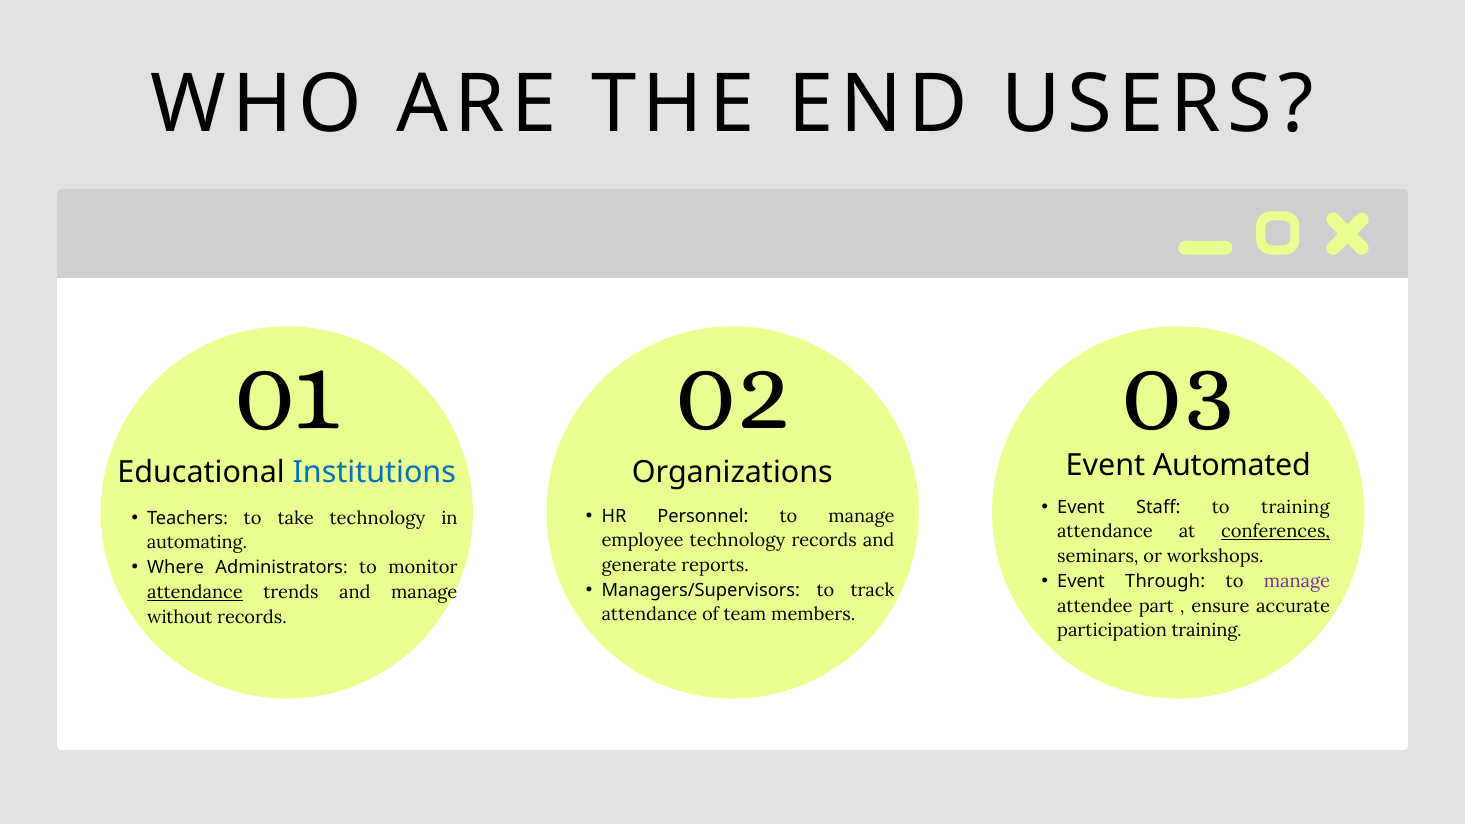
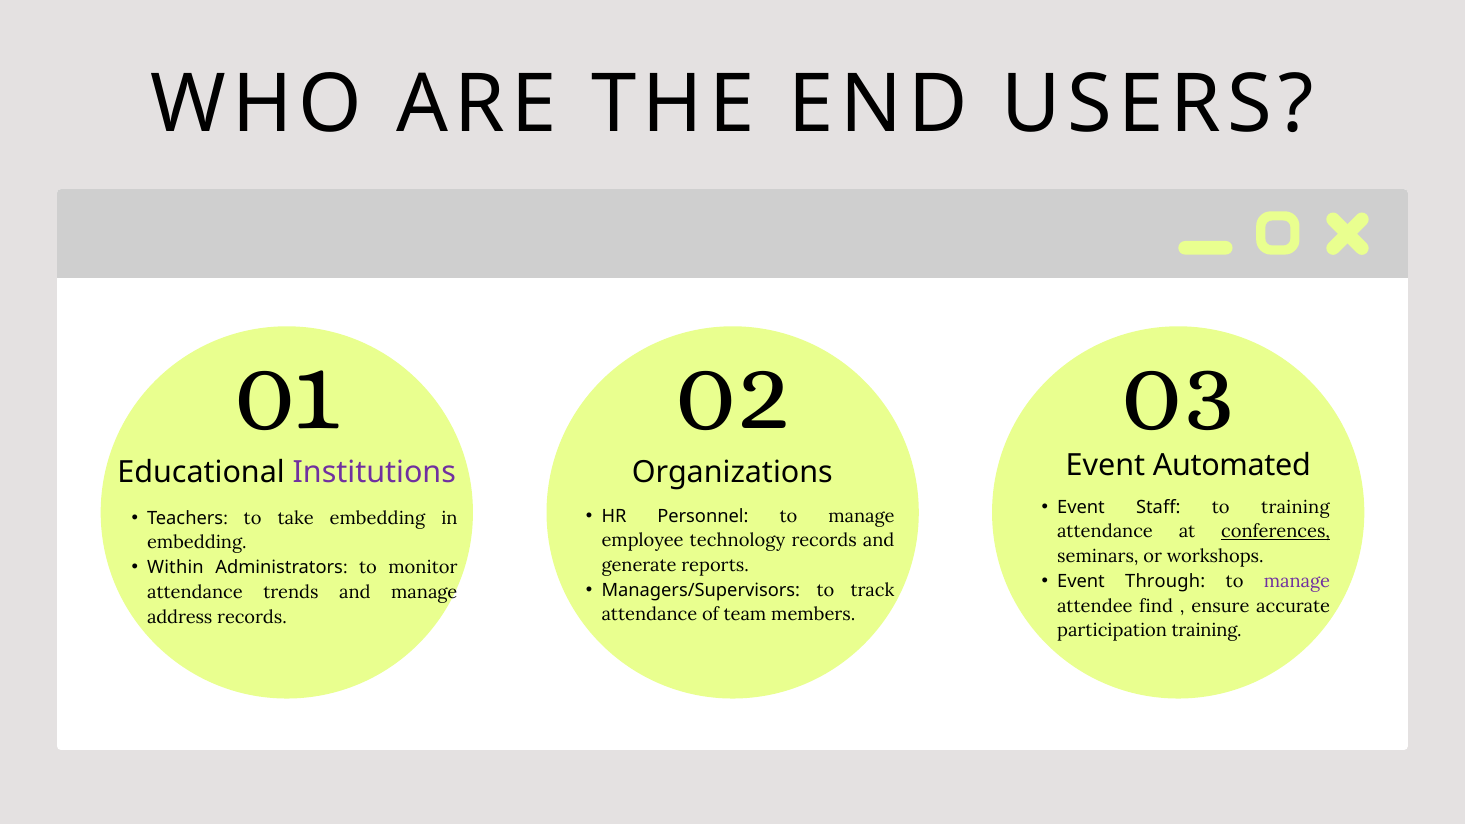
Institutions colour: blue -> purple
take technology: technology -> embedding
automating at (197, 543): automating -> embedding
Where: Where -> Within
attendance at (195, 592) underline: present -> none
part: part -> find
without: without -> address
